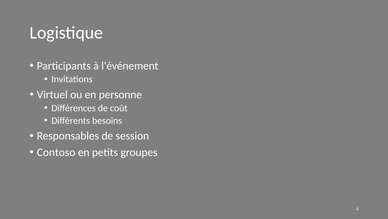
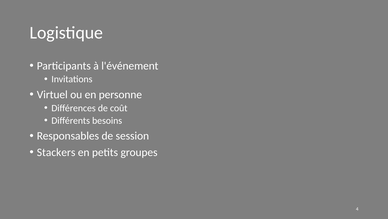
Contoso: Contoso -> Stackers
